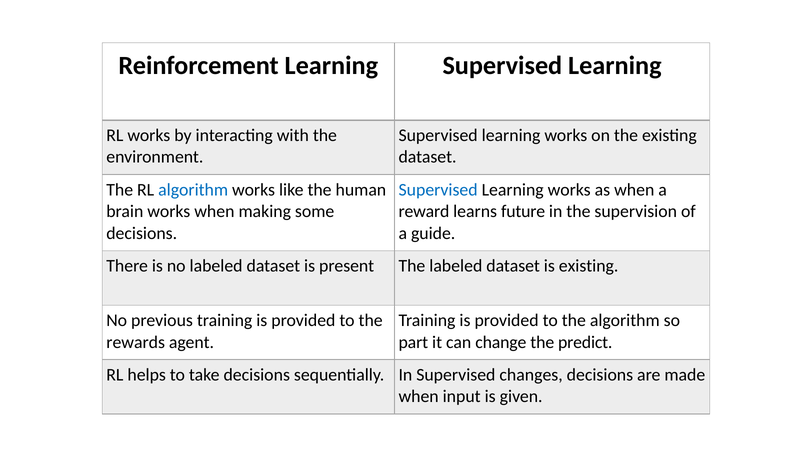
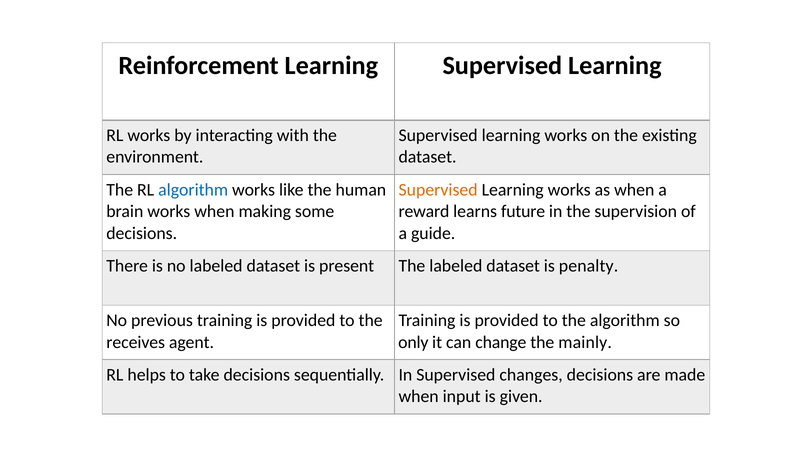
Supervised at (438, 190) colour: blue -> orange
is existing: existing -> penalty
rewards: rewards -> receives
part: part -> only
predict: predict -> mainly
